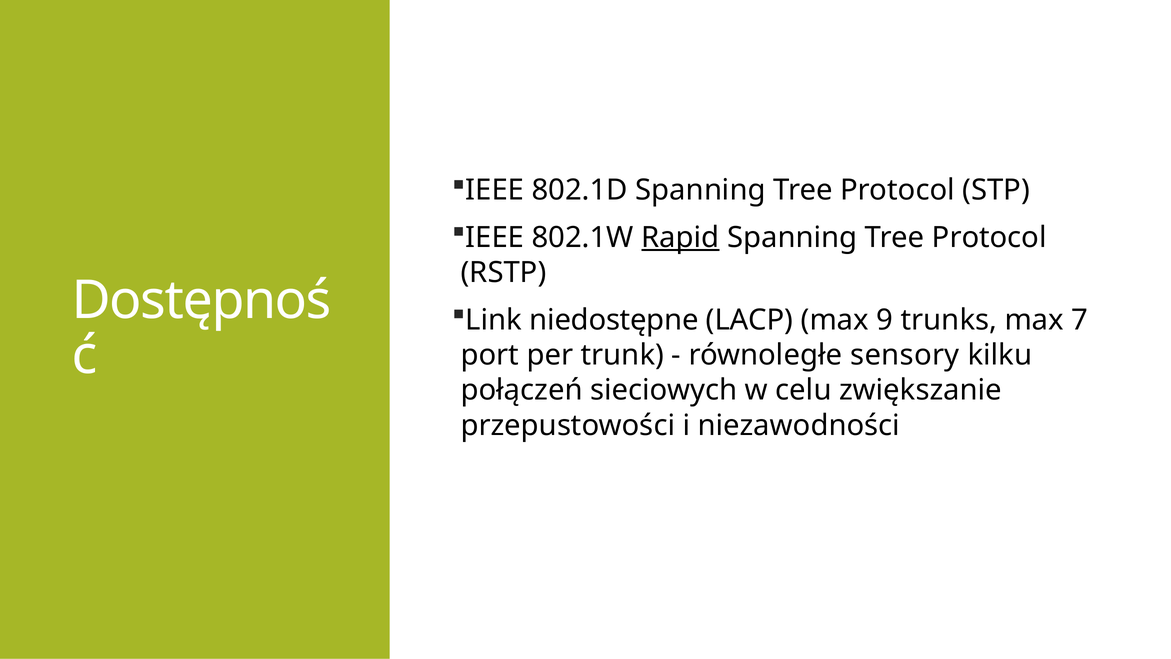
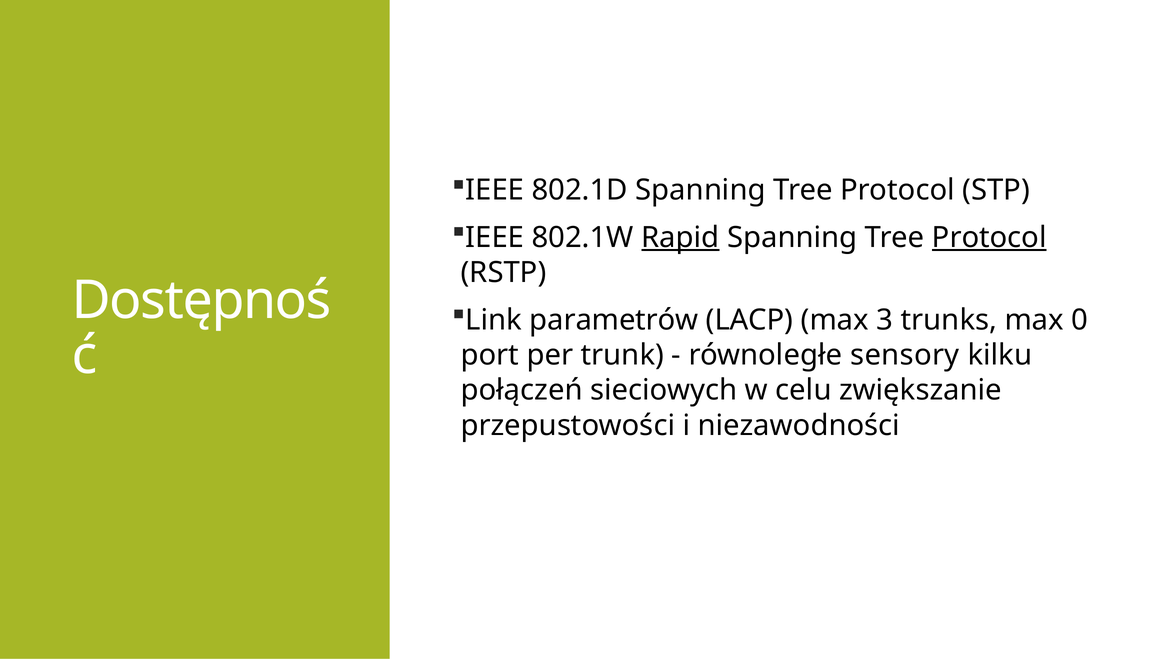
Protocol at (989, 237) underline: none -> present
niedostępne: niedostępne -> parametrów
9: 9 -> 3
7: 7 -> 0
